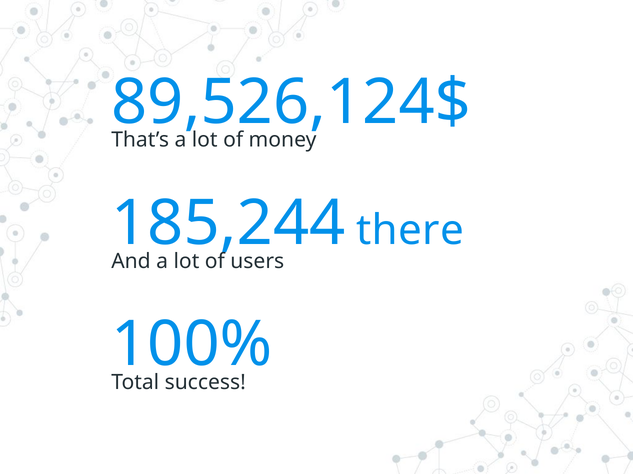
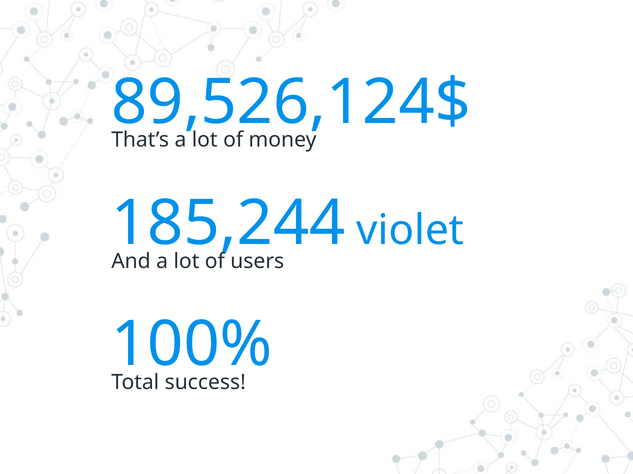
there: there -> violet
